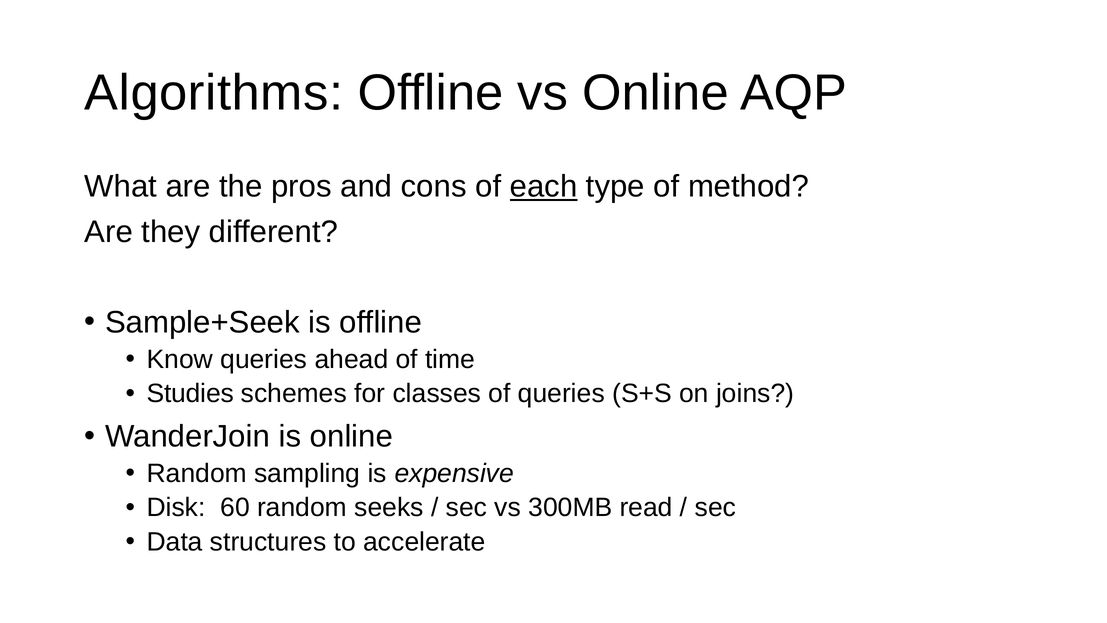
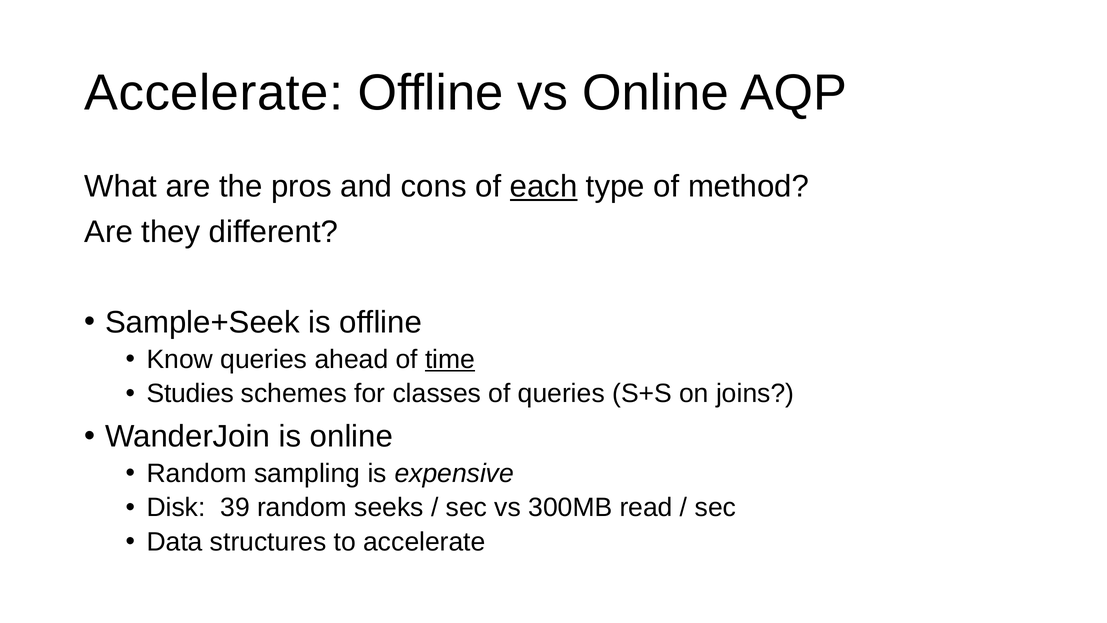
Algorithms at (214, 93): Algorithms -> Accelerate
time underline: none -> present
60: 60 -> 39
